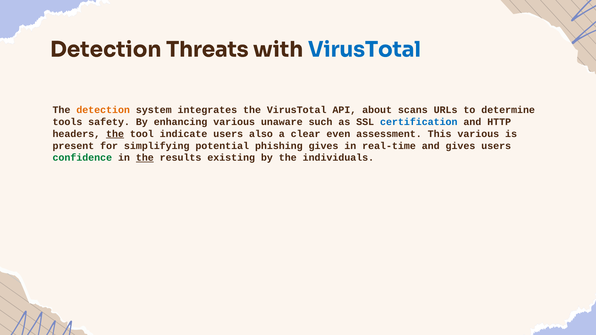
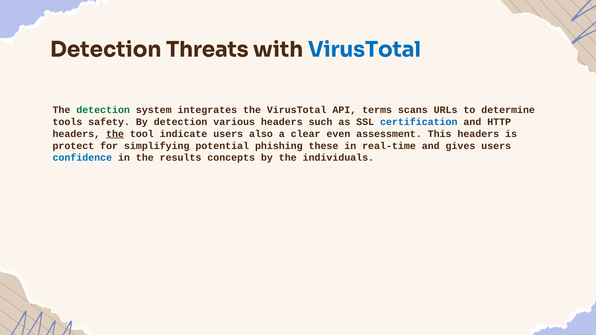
detection at (103, 110) colour: orange -> green
about: about -> terms
By enhancing: enhancing -> detection
various unaware: unaware -> headers
This various: various -> headers
present: present -> protect
phishing gives: gives -> these
confidence colour: green -> blue
the at (145, 158) underline: present -> none
existing: existing -> concepts
